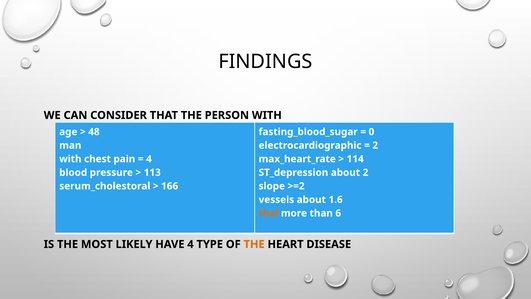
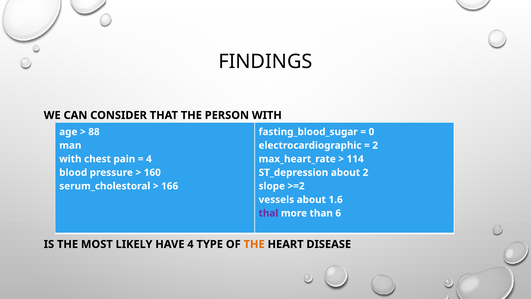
48: 48 -> 88
113: 113 -> 160
thal colour: orange -> purple
